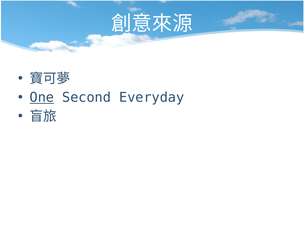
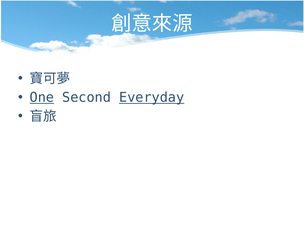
Everyday underline: none -> present
